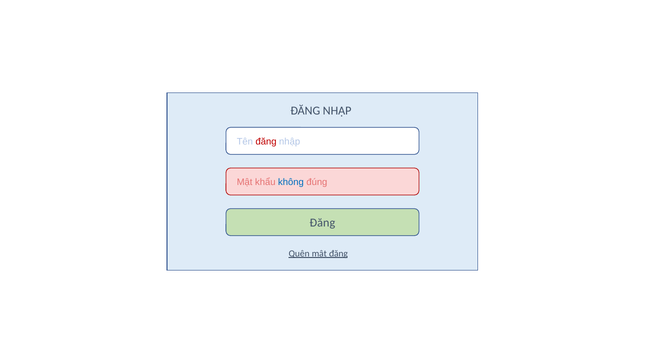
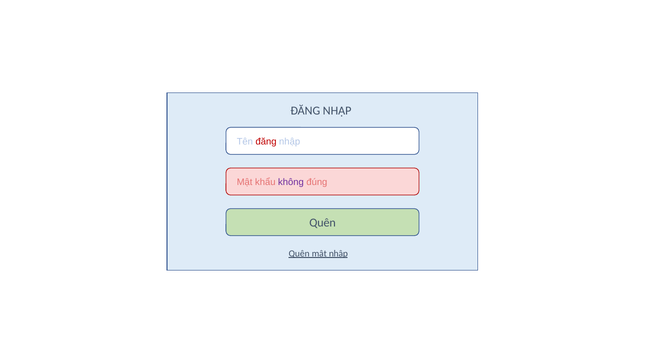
không colour: blue -> purple
Đăng at (322, 223): Đăng -> Quên
mật đăng: đăng -> nhập
